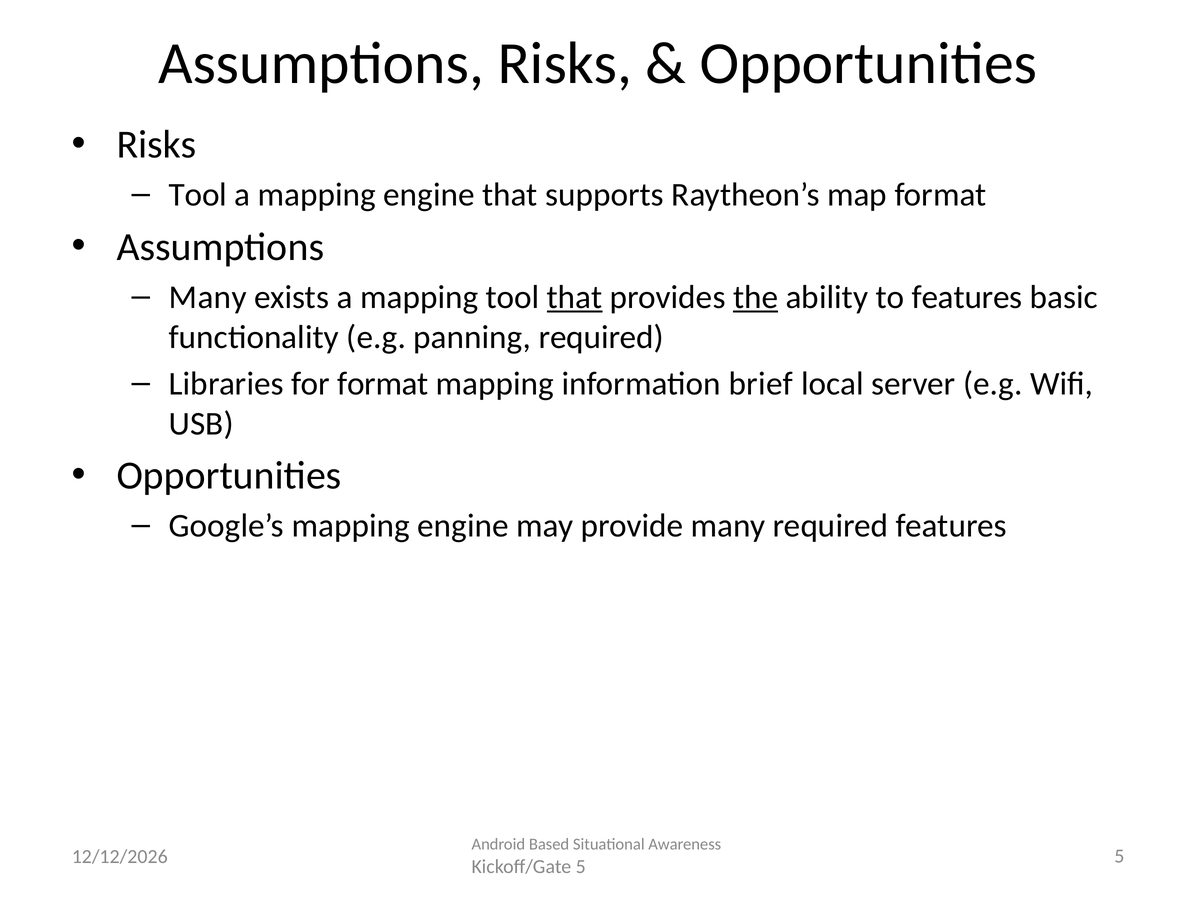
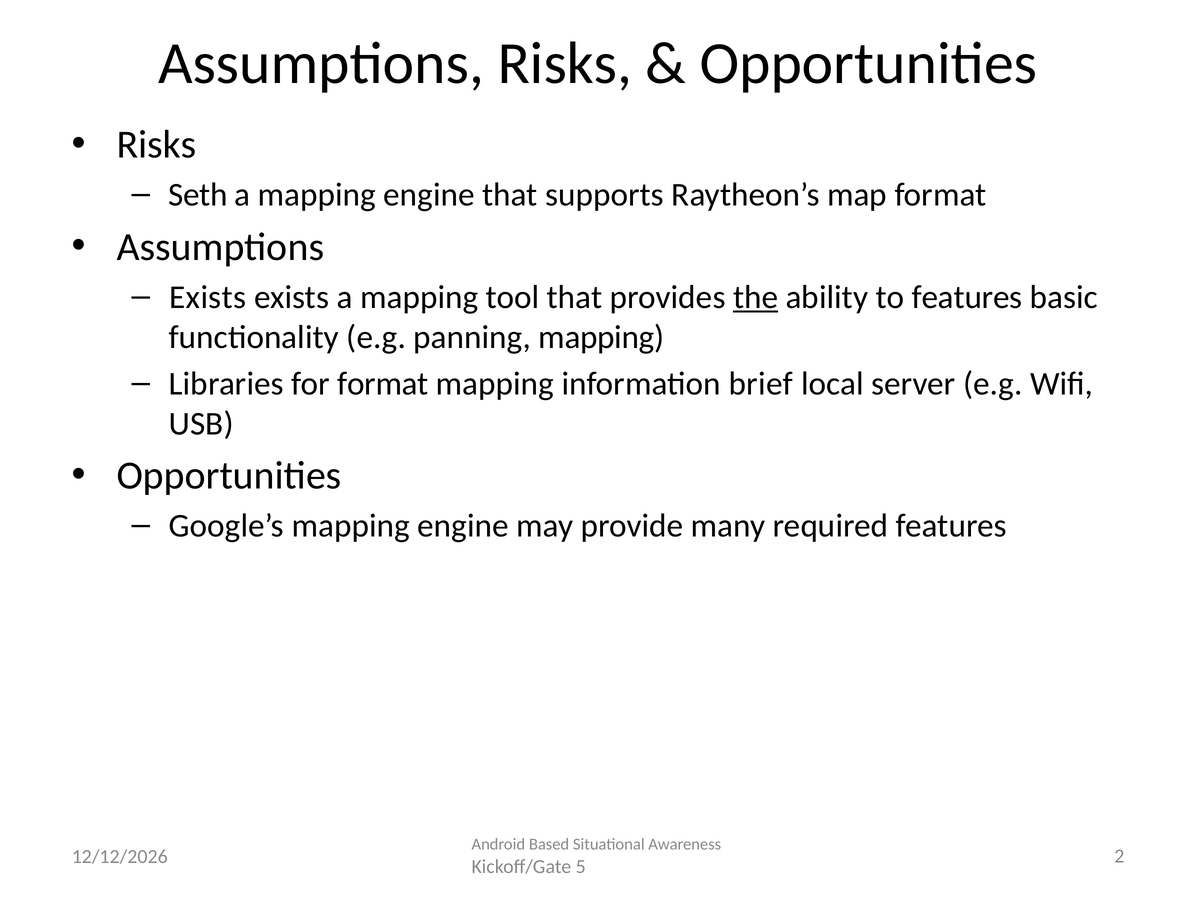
Tool at (198, 195): Tool -> Seth
Many at (208, 297): Many -> Exists
that at (575, 297) underline: present -> none
panning required: required -> mapping
5 at (1119, 856): 5 -> 2
